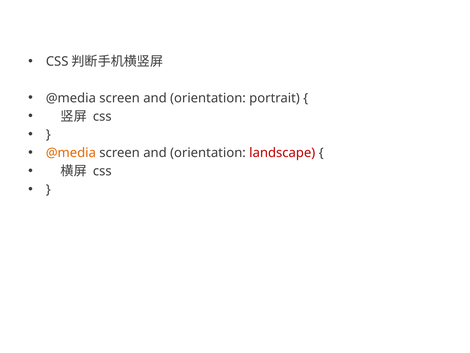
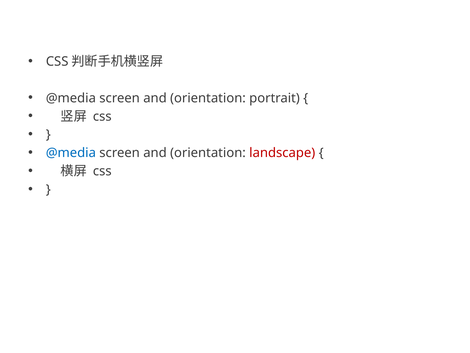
@media at (71, 153) colour: orange -> blue
